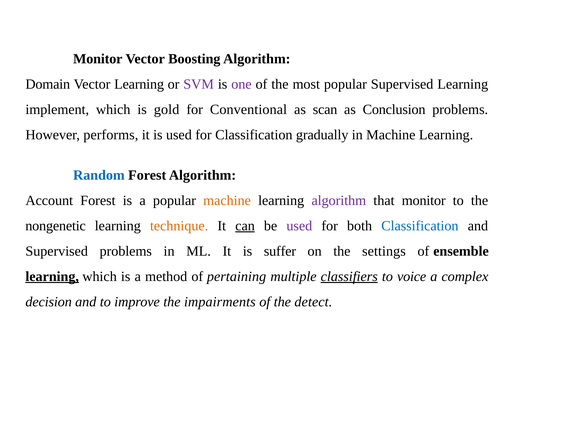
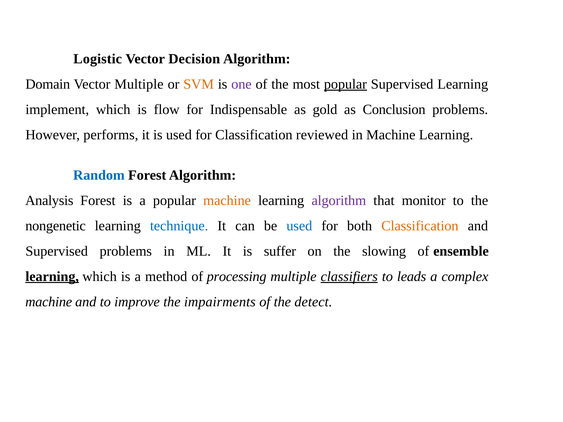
Monitor at (98, 59): Monitor -> Logistic
Boosting: Boosting -> Decision
Vector Learning: Learning -> Multiple
SVM colour: purple -> orange
popular at (345, 84) underline: none -> present
gold: gold -> flow
Conventional: Conventional -> Indispensable
scan: scan -> gold
gradually: gradually -> reviewed
Account: Account -> Analysis
technique colour: orange -> blue
can underline: present -> none
used at (299, 226) colour: purple -> blue
Classification at (420, 226) colour: blue -> orange
settings: settings -> slowing
pertaining: pertaining -> processing
voice: voice -> leads
decision at (49, 302): decision -> machine
